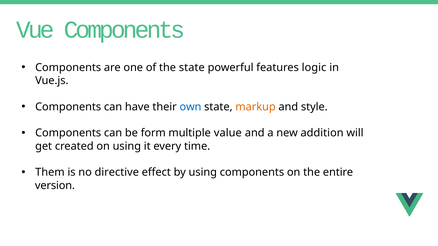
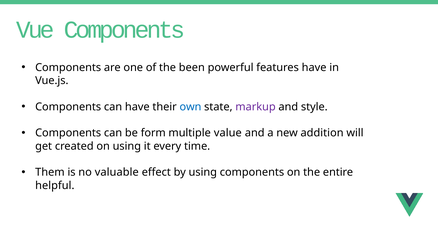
the state: state -> been
features logic: logic -> have
markup colour: orange -> purple
directive: directive -> valuable
version: version -> helpful
